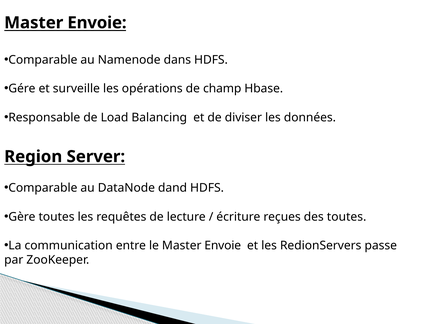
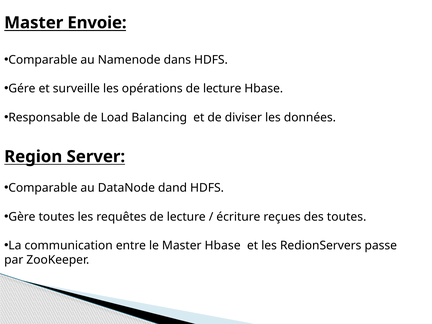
opérations de champ: champ -> lecture
le Master Envoie: Envoie -> Hbase
